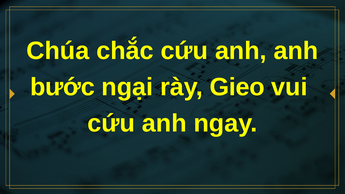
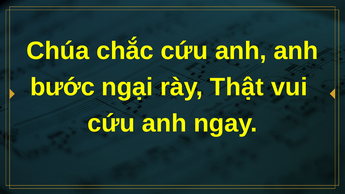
Gieo: Gieo -> Thật
